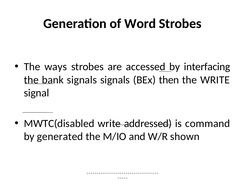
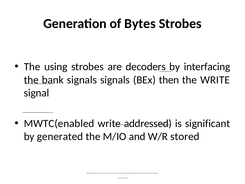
Word: Word -> Bytes
ways: ways -> using
accessed: accessed -> decoders
MWTC(disabled: MWTC(disabled -> MWTC(enabled
command: command -> significant
shown: shown -> stored
